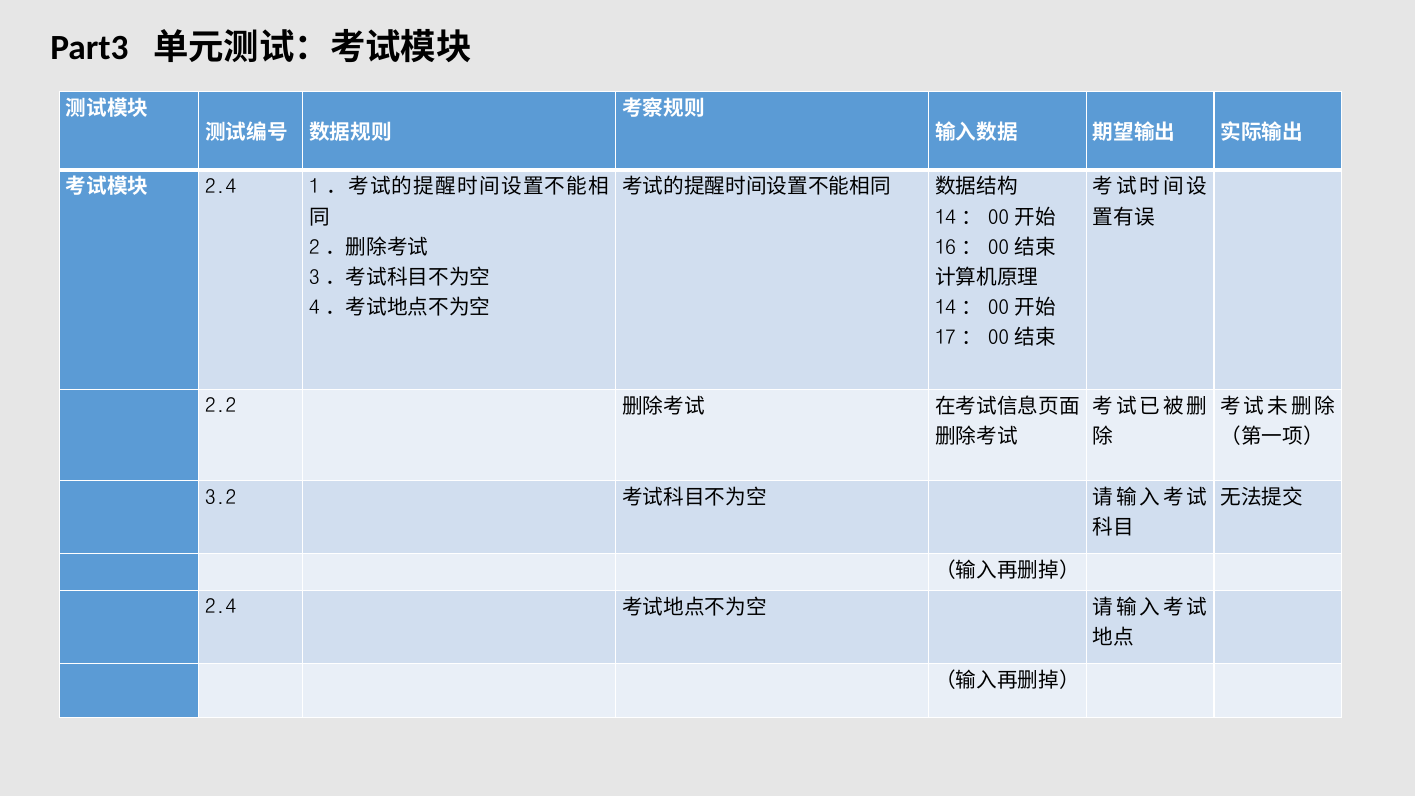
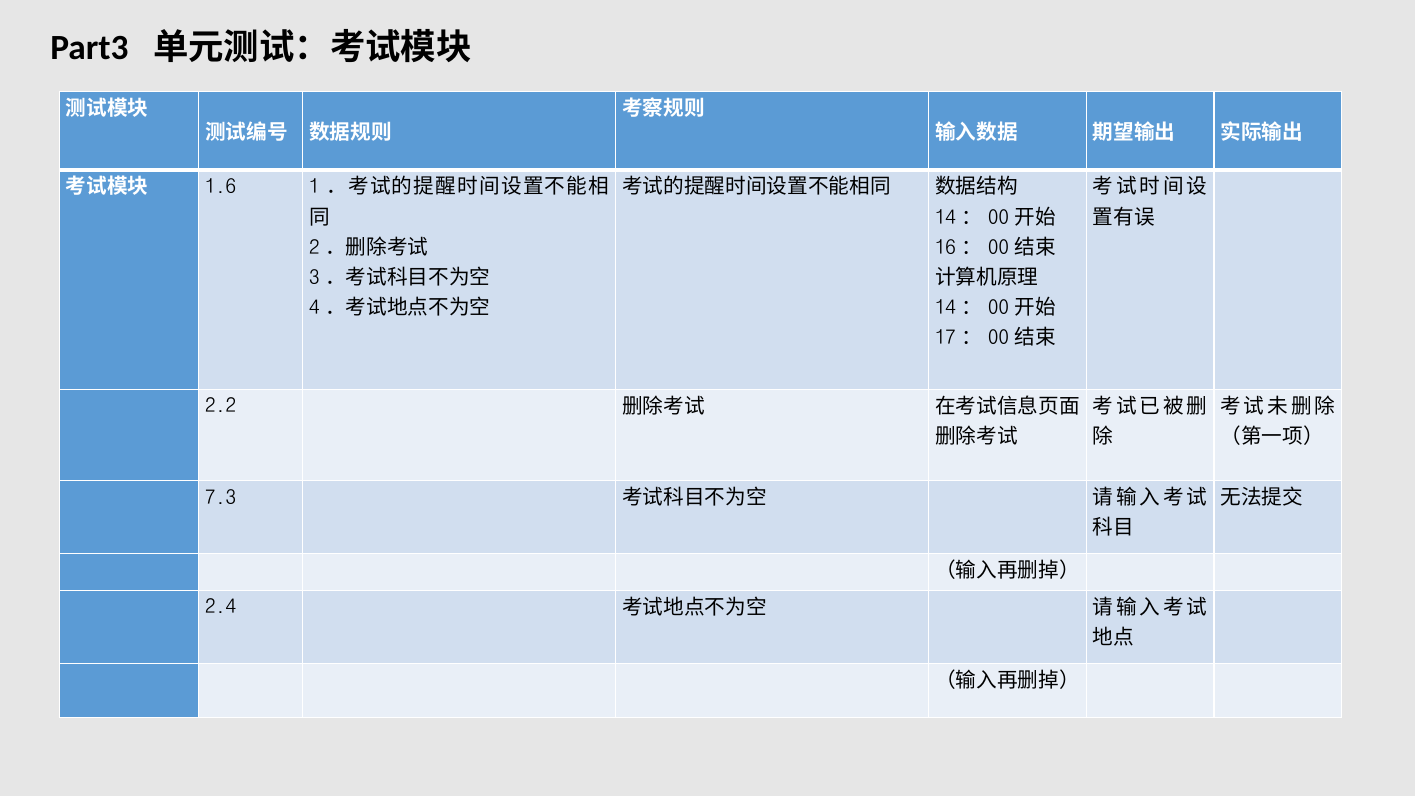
2.4 at (221, 187): 2.4 -> 1.6
3.2: 3.2 -> 7.3
